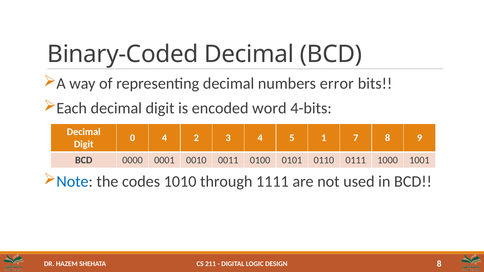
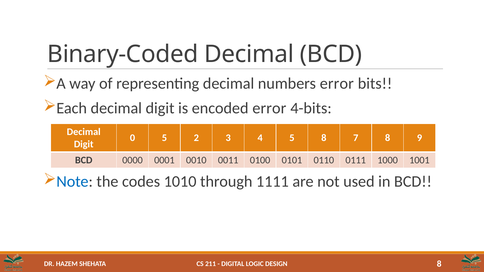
encoded word: word -> error
0 4: 4 -> 5
5 1: 1 -> 8
